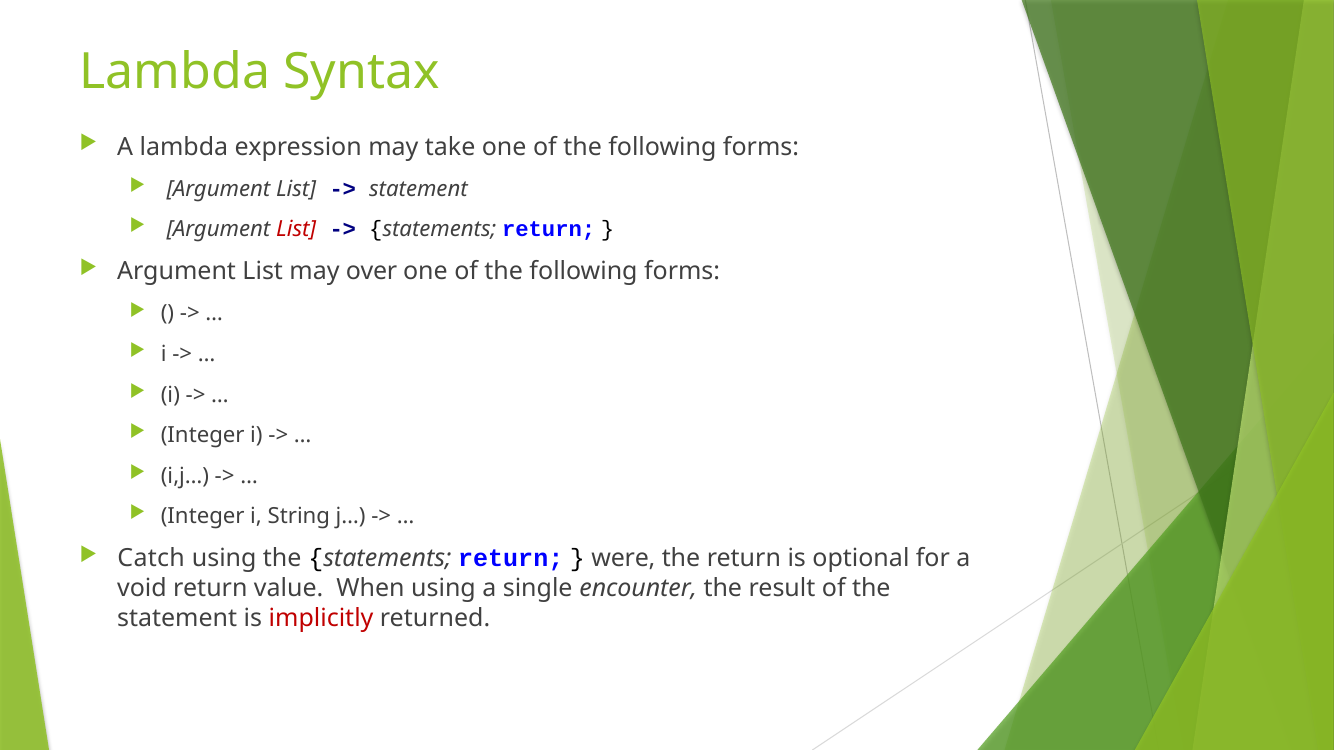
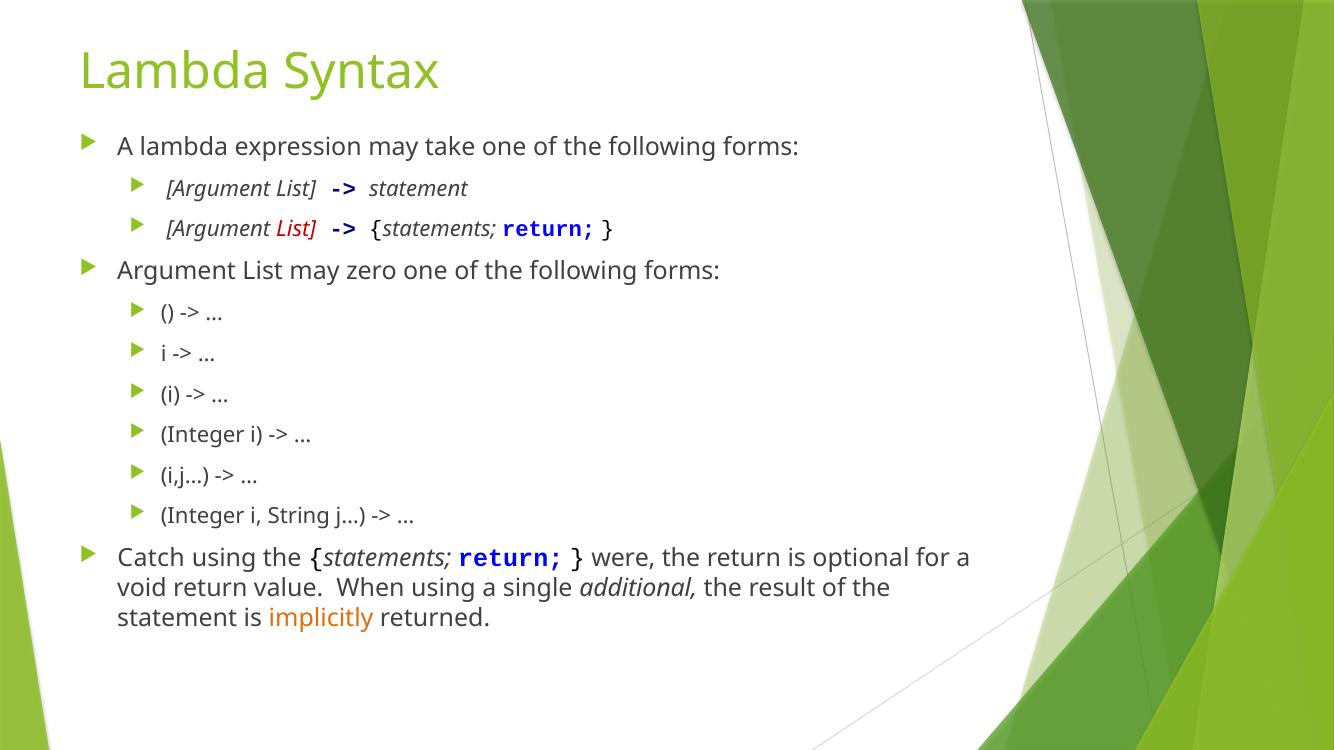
over: over -> zero
encounter: encounter -> additional
implicitly colour: red -> orange
